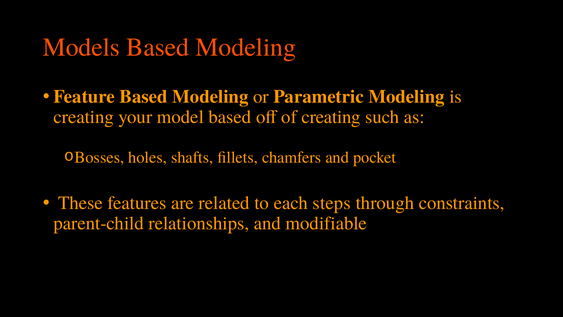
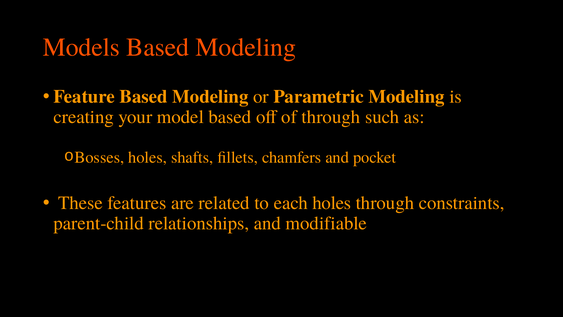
of creating: creating -> through
each steps: steps -> holes
